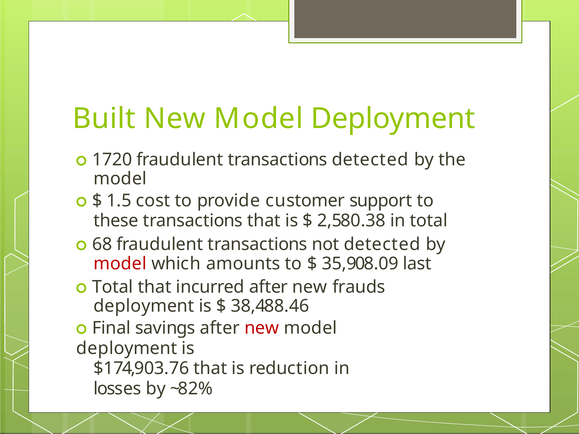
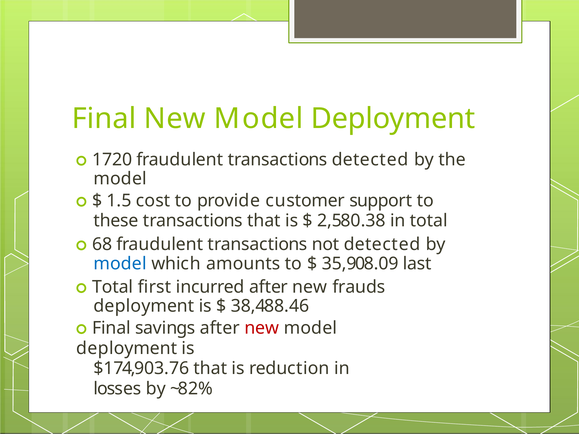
Built at (104, 119): Built -> Final
model at (120, 264) colour: red -> blue
Total that: that -> first
